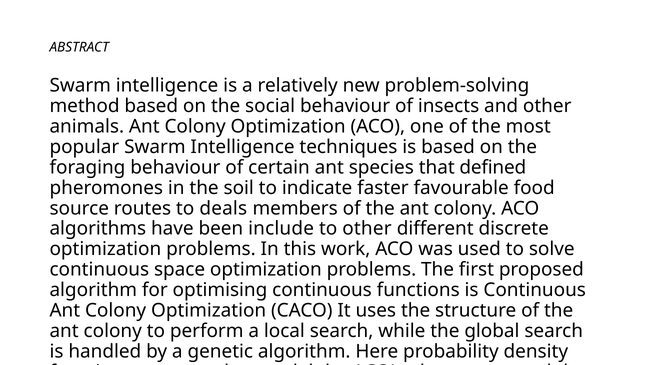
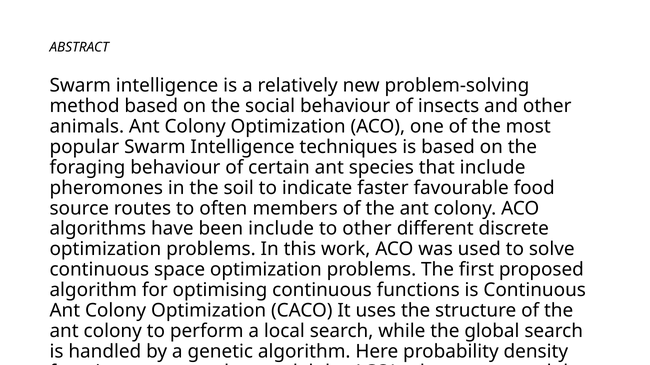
that defined: defined -> include
deals: deals -> often
